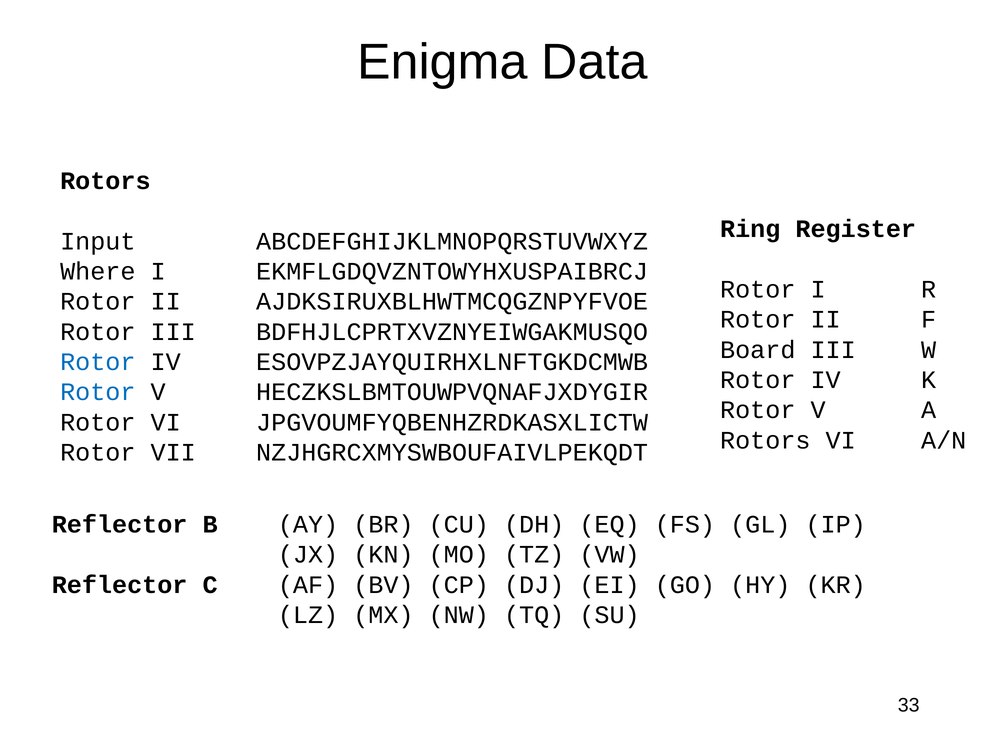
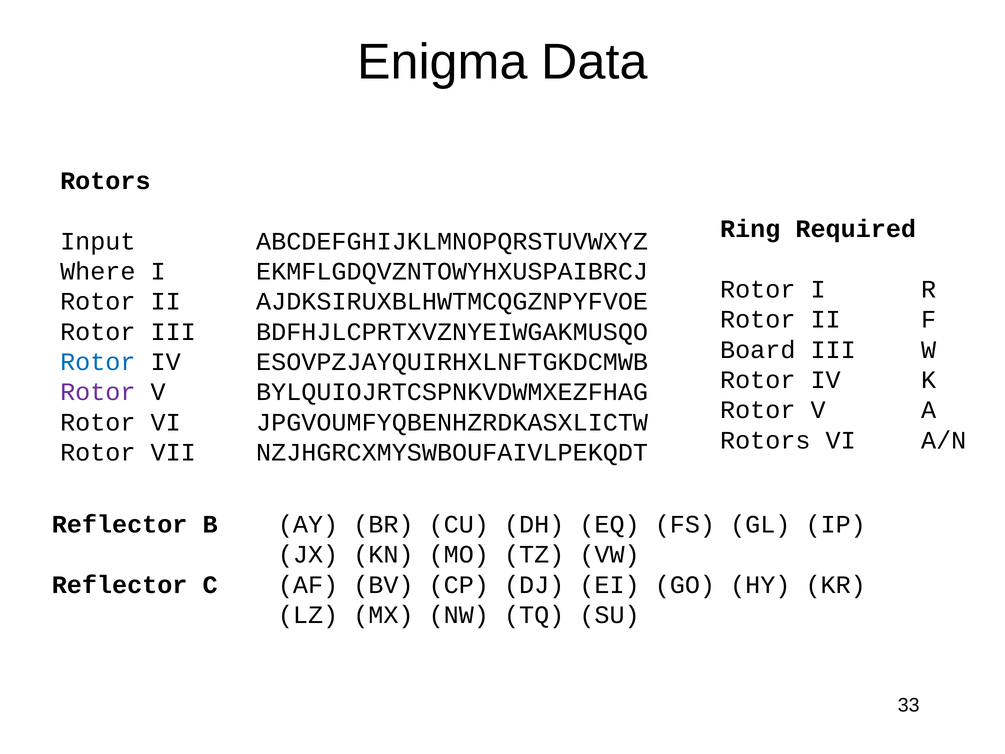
Register: Register -> Required
Rotor at (98, 392) colour: blue -> purple
HECZKSLBMTOUWPVQNAFJXDYGIR: HECZKSLBMTOUWPVQNAFJXDYGIR -> BYLQUIOJRTCSPNKVDWMXEZFHAG
